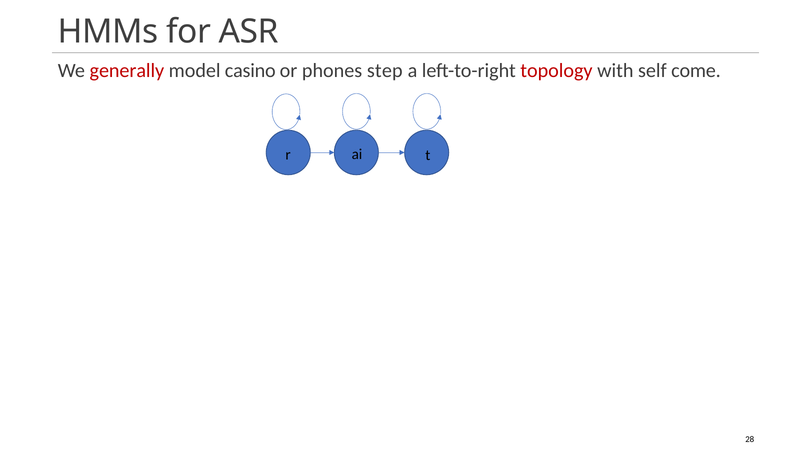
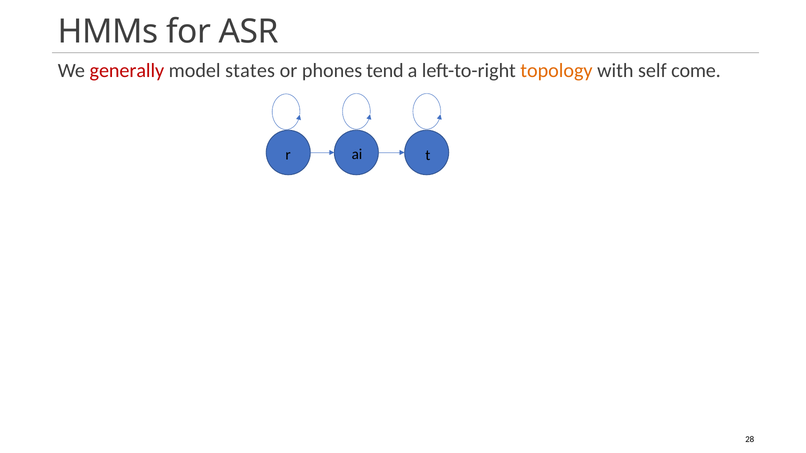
casino: casino -> states
step: step -> tend
topology colour: red -> orange
